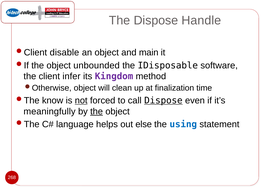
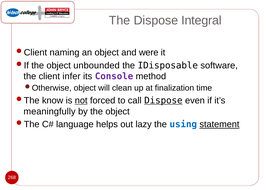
Handle: Handle -> Integral
disable: disable -> naming
main: main -> were
Kingdom: Kingdom -> Console
the at (97, 111) underline: present -> none
else: else -> lazy
statement underline: none -> present
